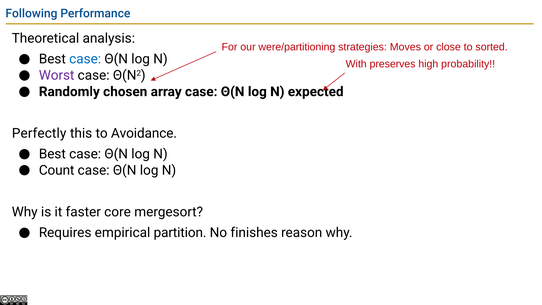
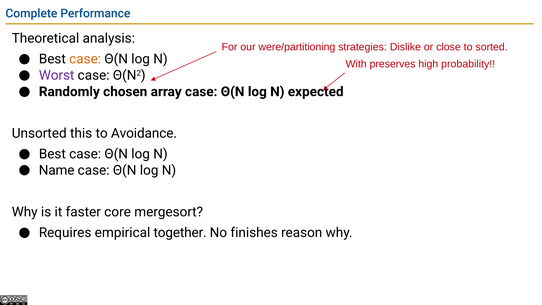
Following: Following -> Complete
Moves: Moves -> Dislike
case at (85, 59) colour: blue -> orange
Perfectly: Perfectly -> Unsorted
Count: Count -> Name
partition: partition -> together
